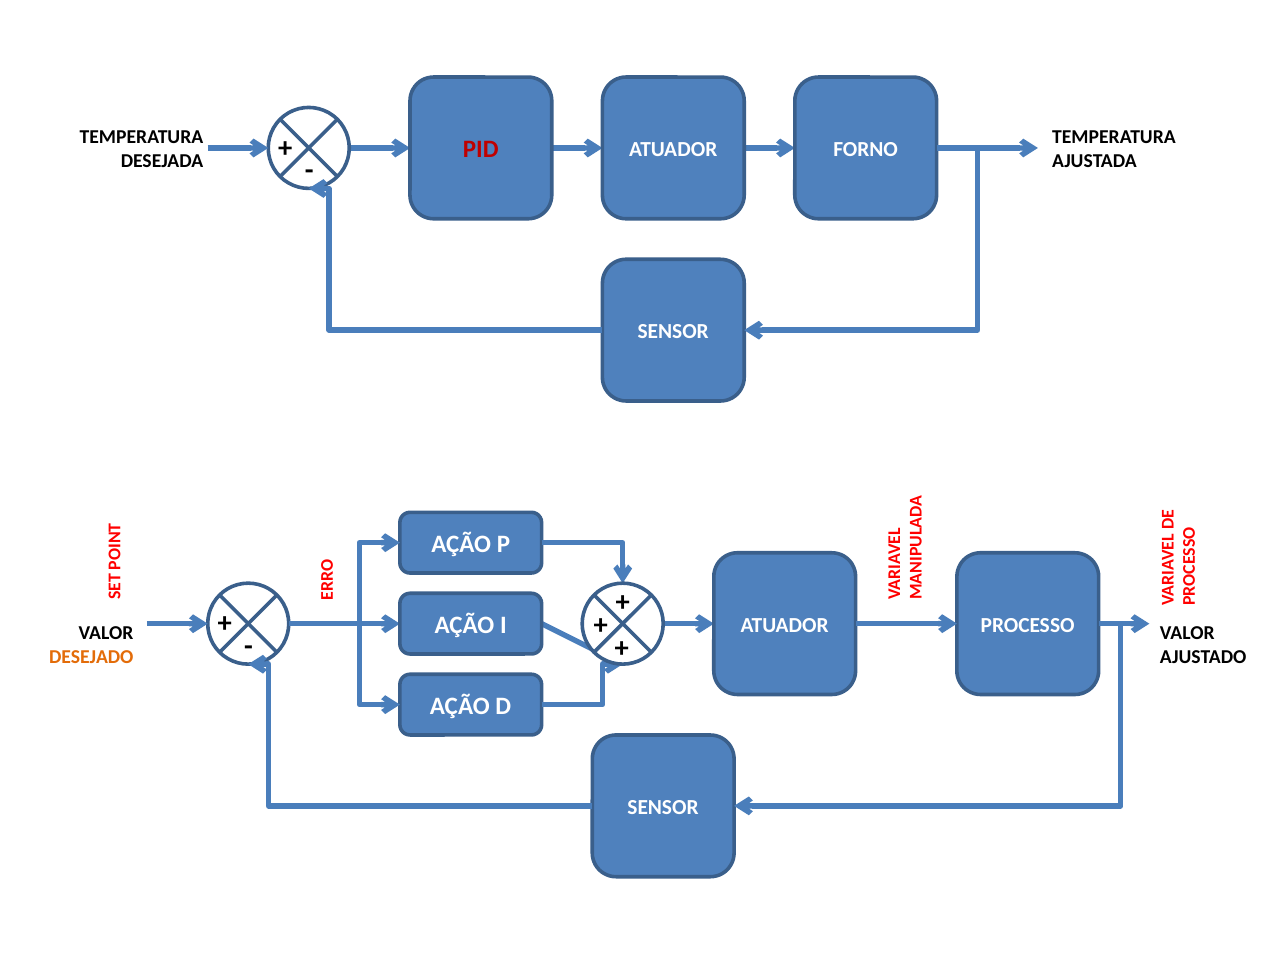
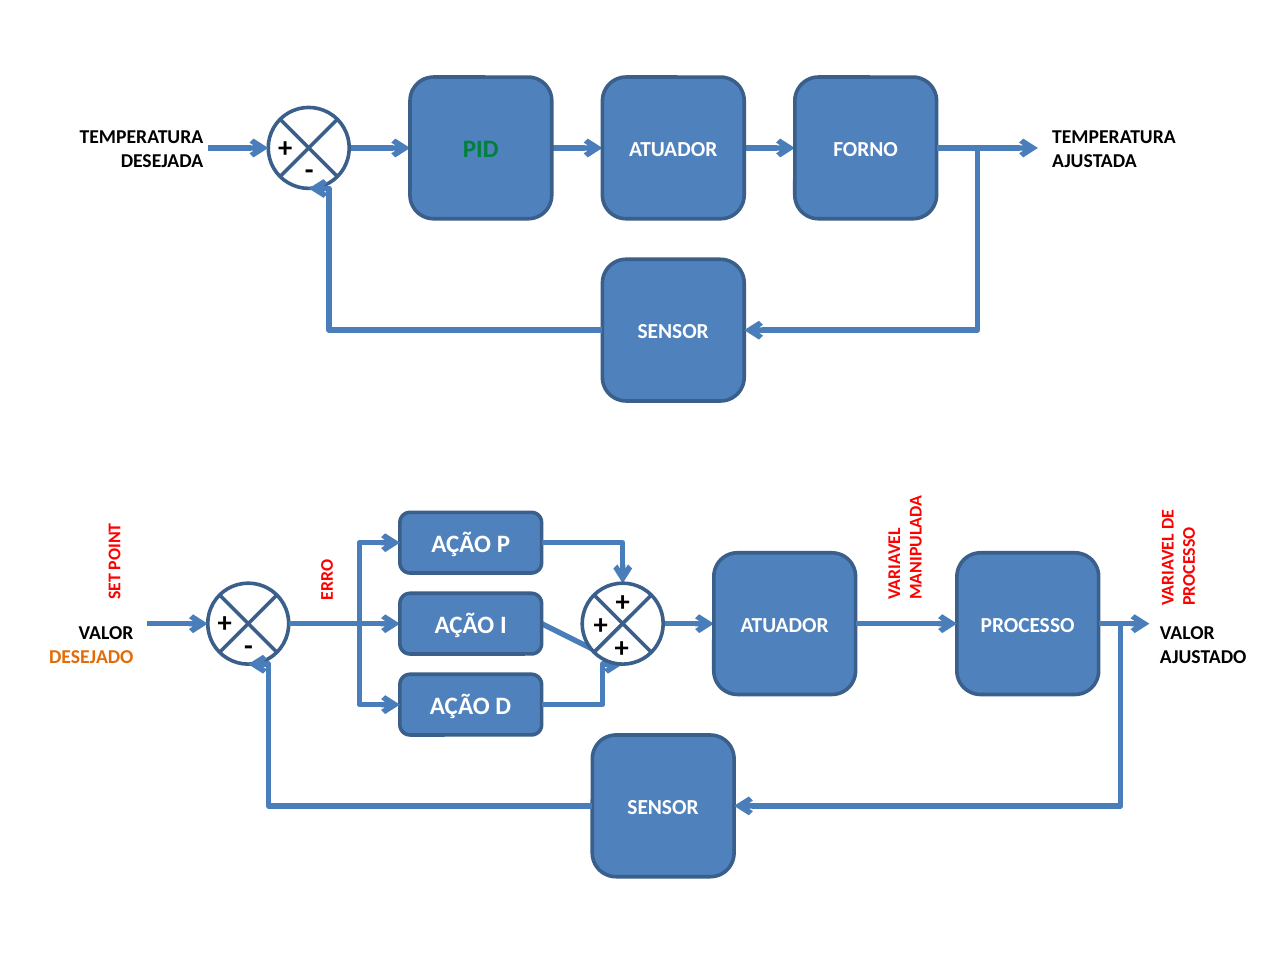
PID colour: red -> green
